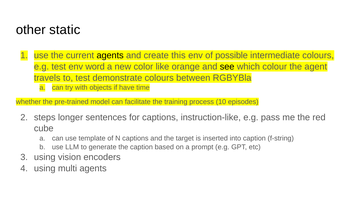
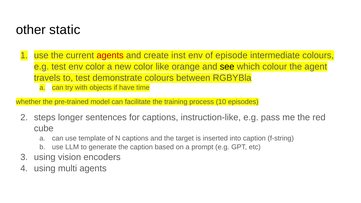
agents at (110, 56) colour: black -> red
this: this -> inst
possible: possible -> episode
env word: word -> color
